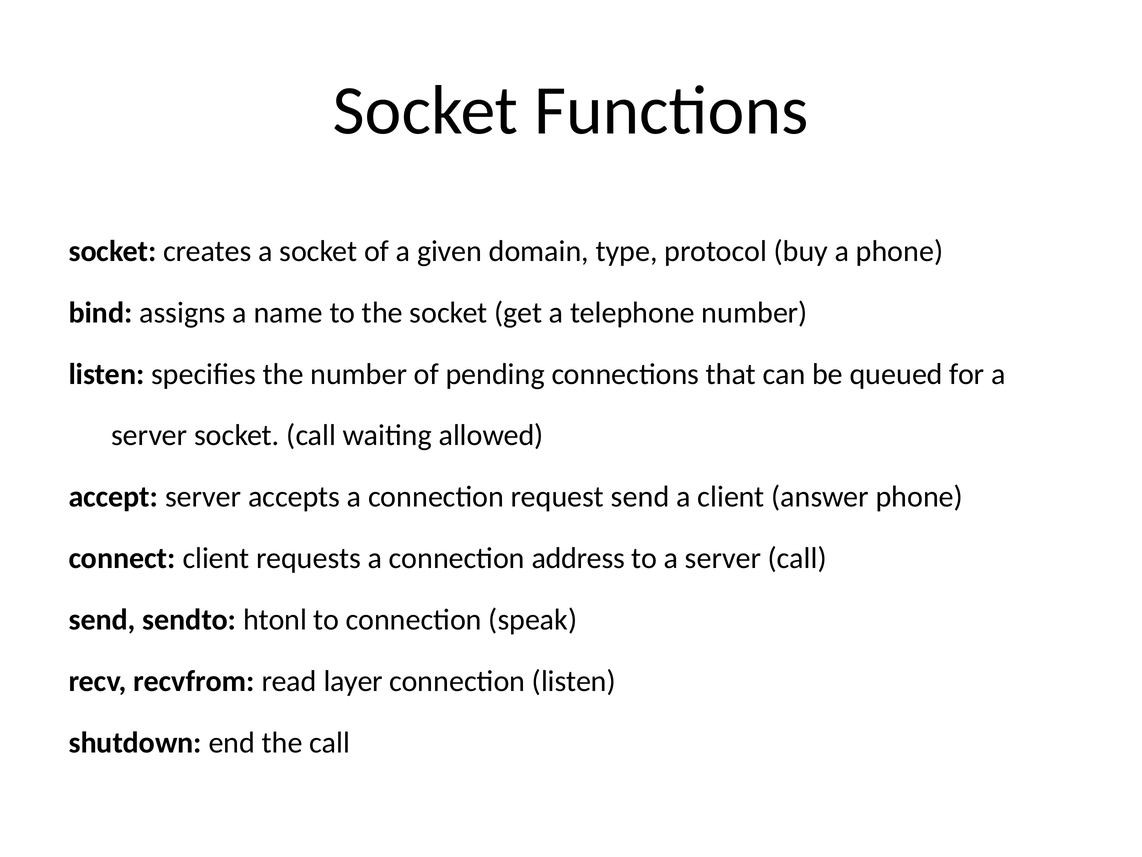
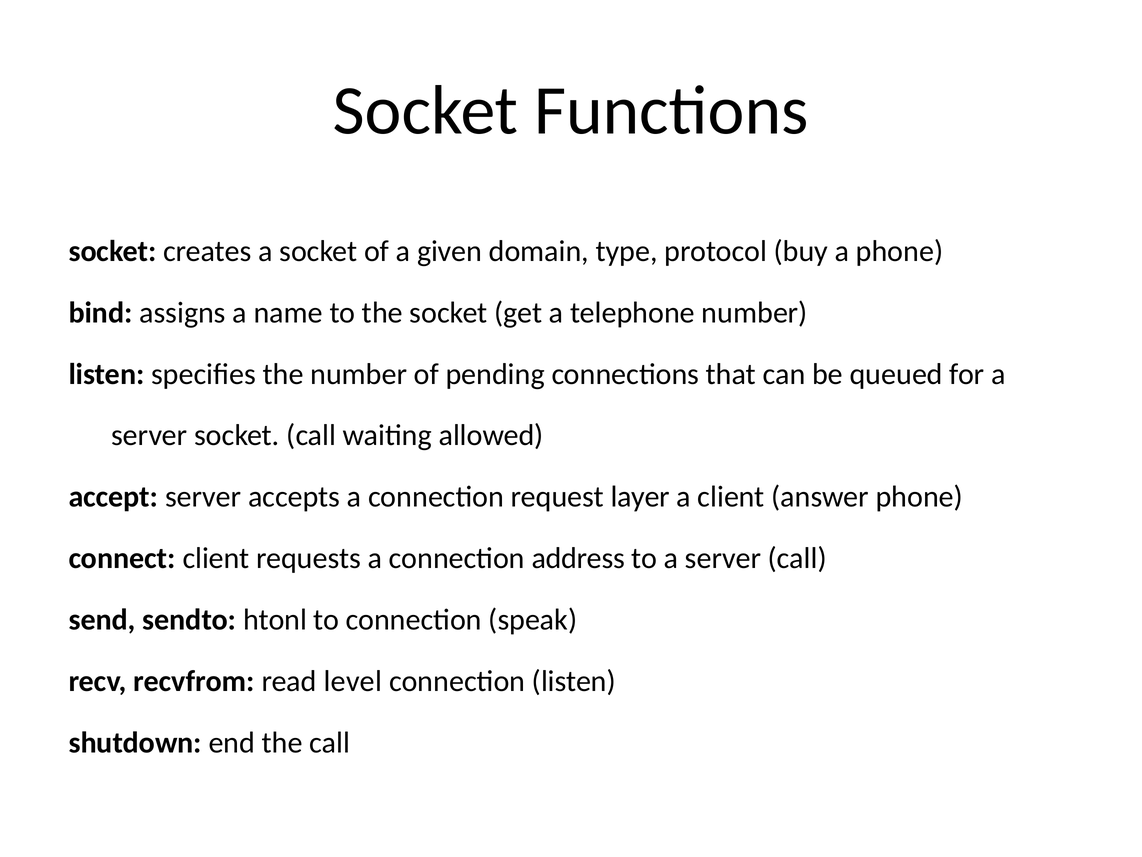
request send: send -> layer
layer: layer -> level
